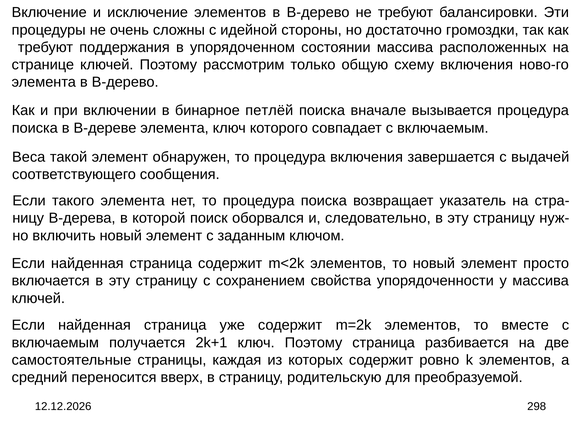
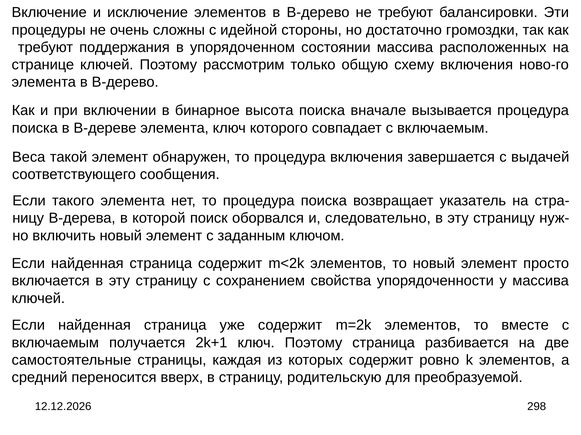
петлёй: петлёй -> высота
